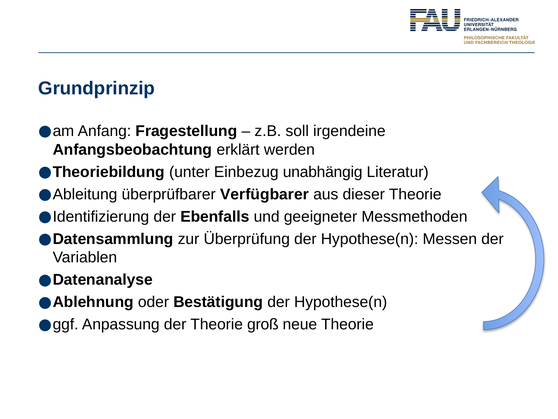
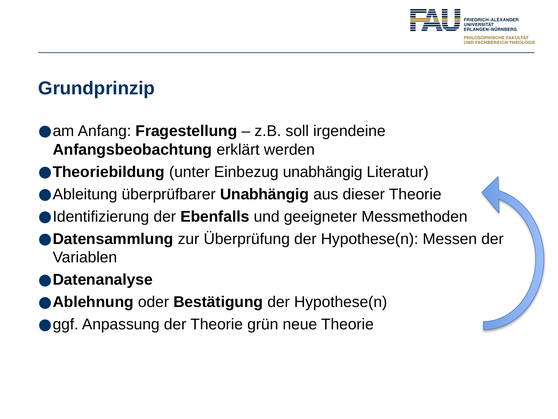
überprüfbarer Verfügbarer: Verfügbarer -> Unabhängig
groß: groß -> grün
